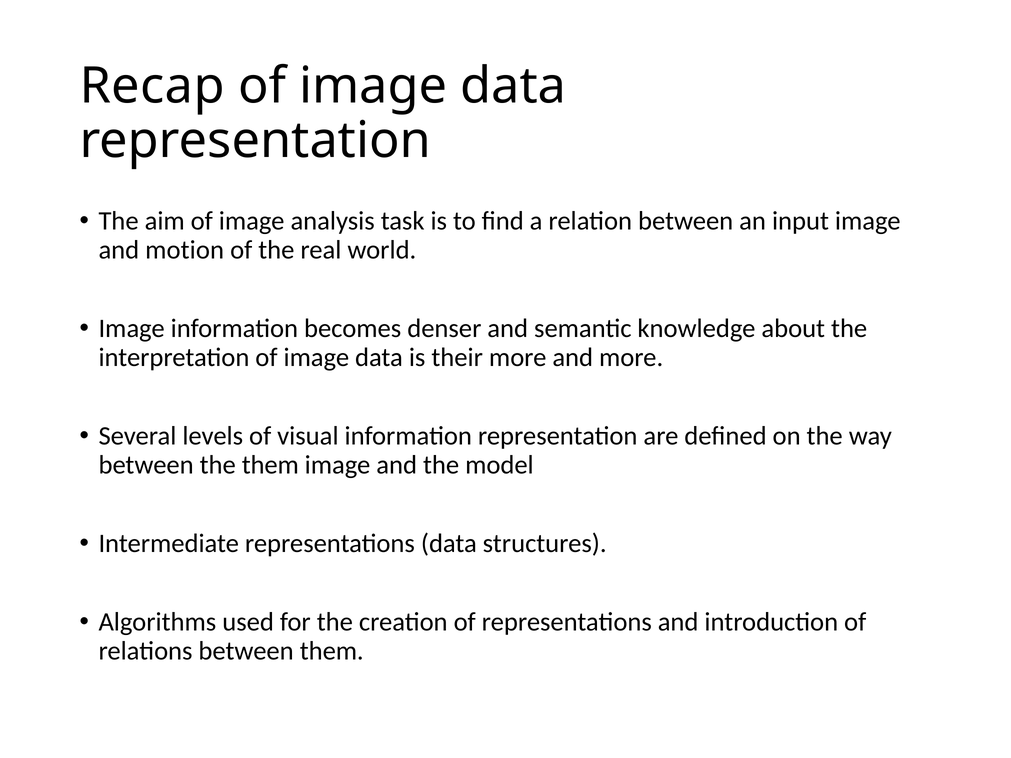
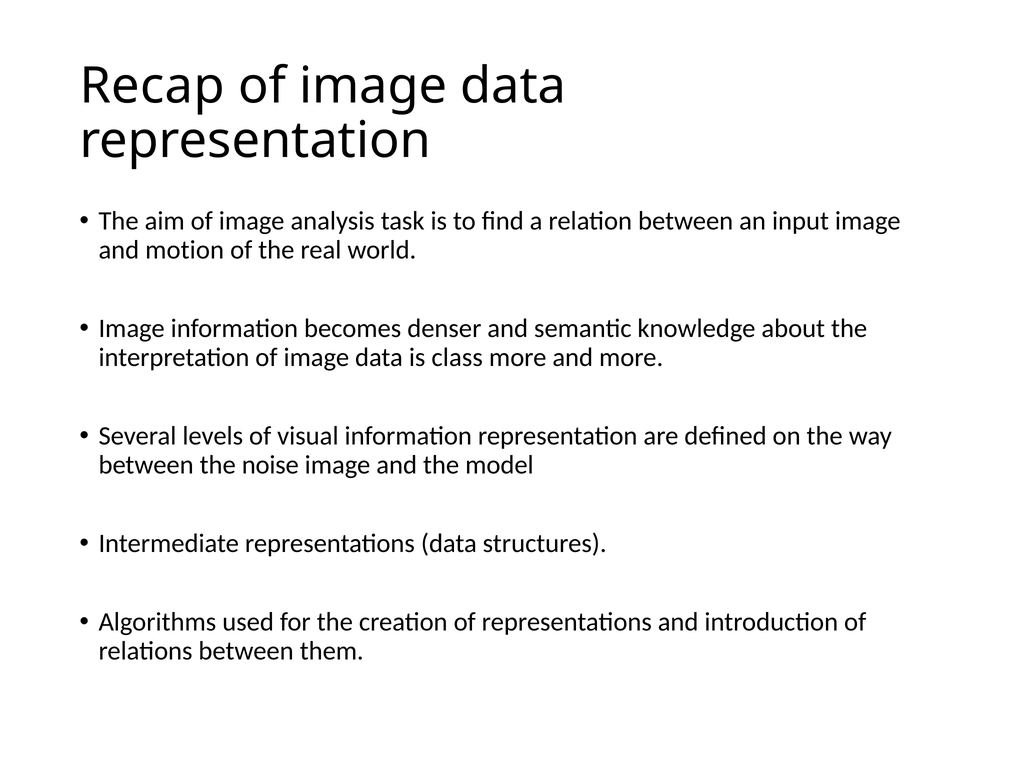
their: their -> class
the them: them -> noise
